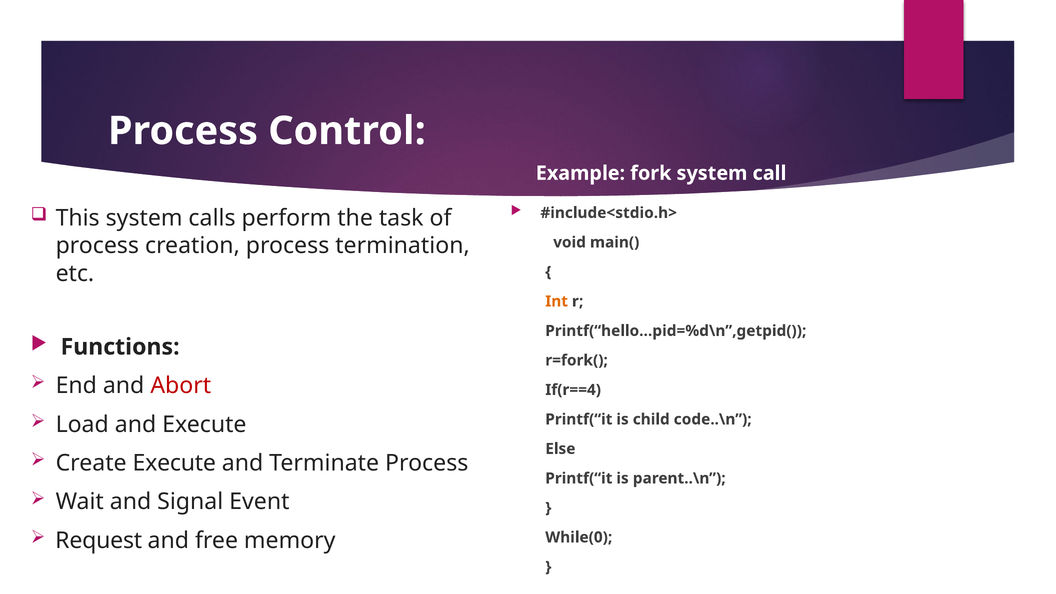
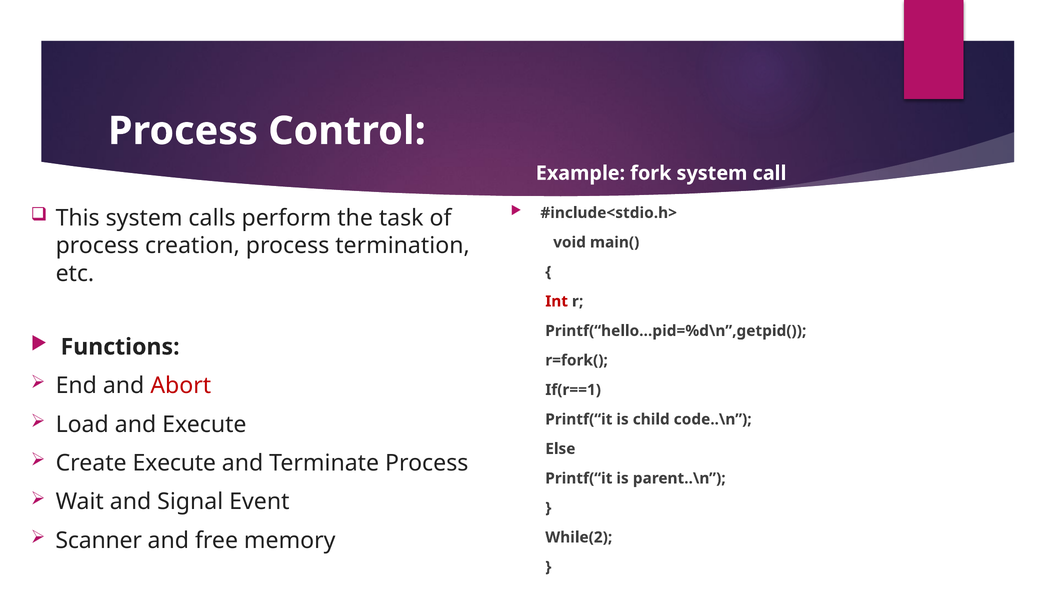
Int colour: orange -> red
If(r==4: If(r==4 -> If(r==1
Request: Request -> Scanner
While(0: While(0 -> While(2
